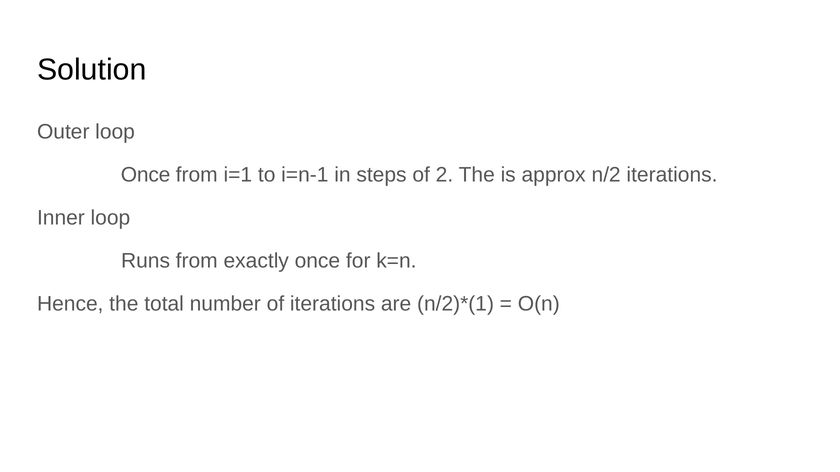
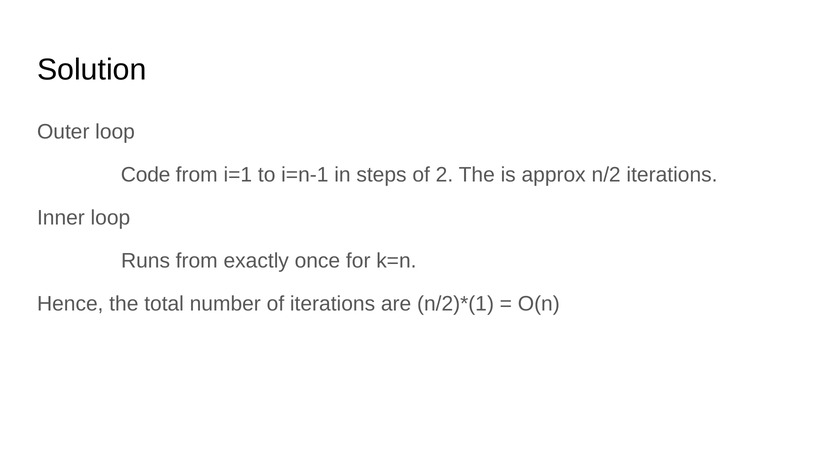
Once at (146, 175): Once -> Code
